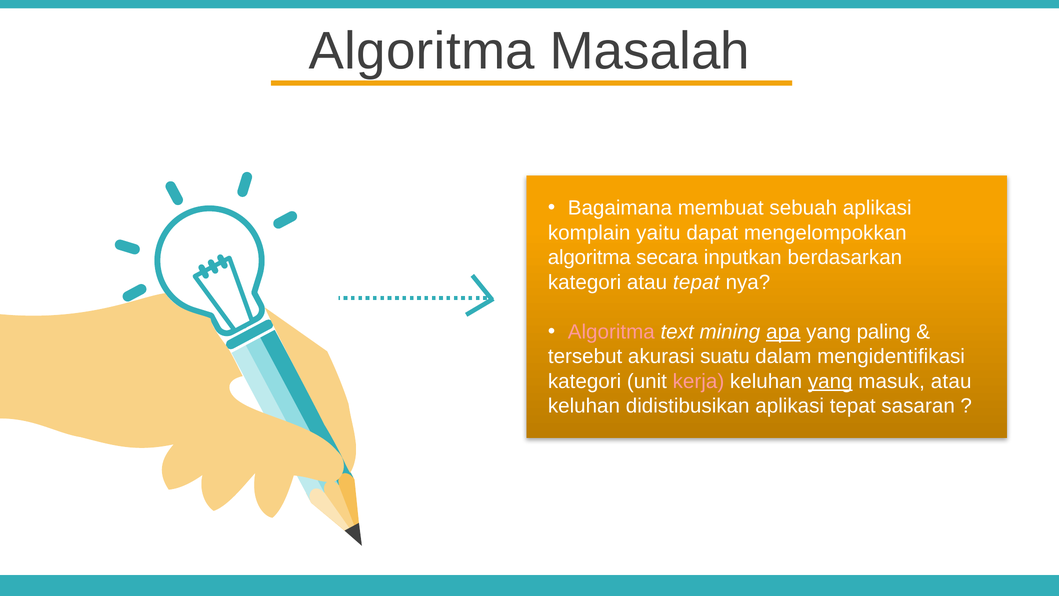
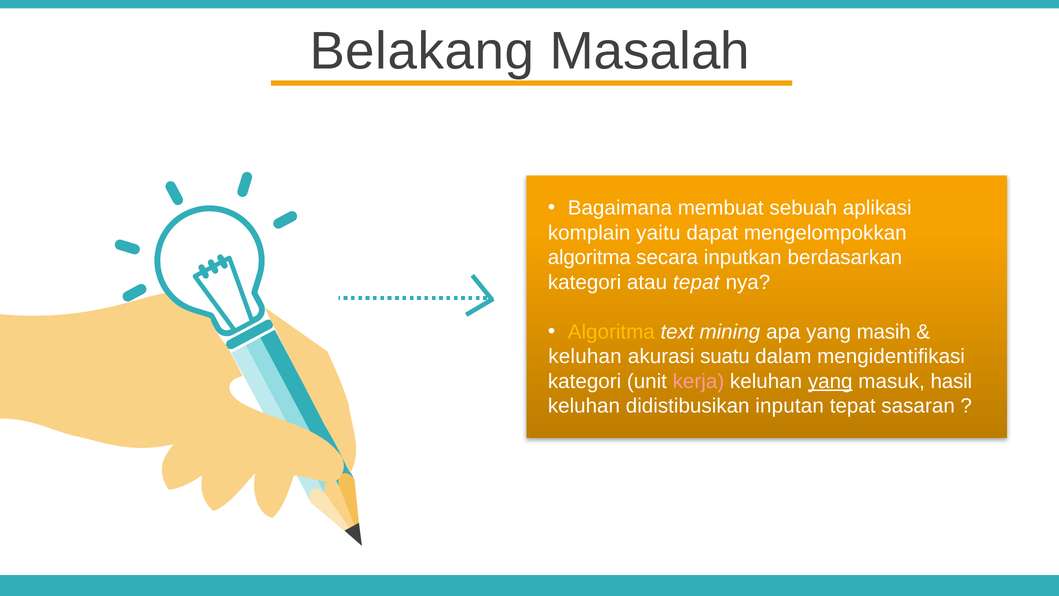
Algoritma at (422, 51): Algoritma -> Belakang
Algoritma at (611, 332) colour: pink -> yellow
apa underline: present -> none
paling: paling -> masih
tersebut at (585, 356): tersebut -> keluhan
masuk atau: atau -> hasil
didistibusikan aplikasi: aplikasi -> inputan
